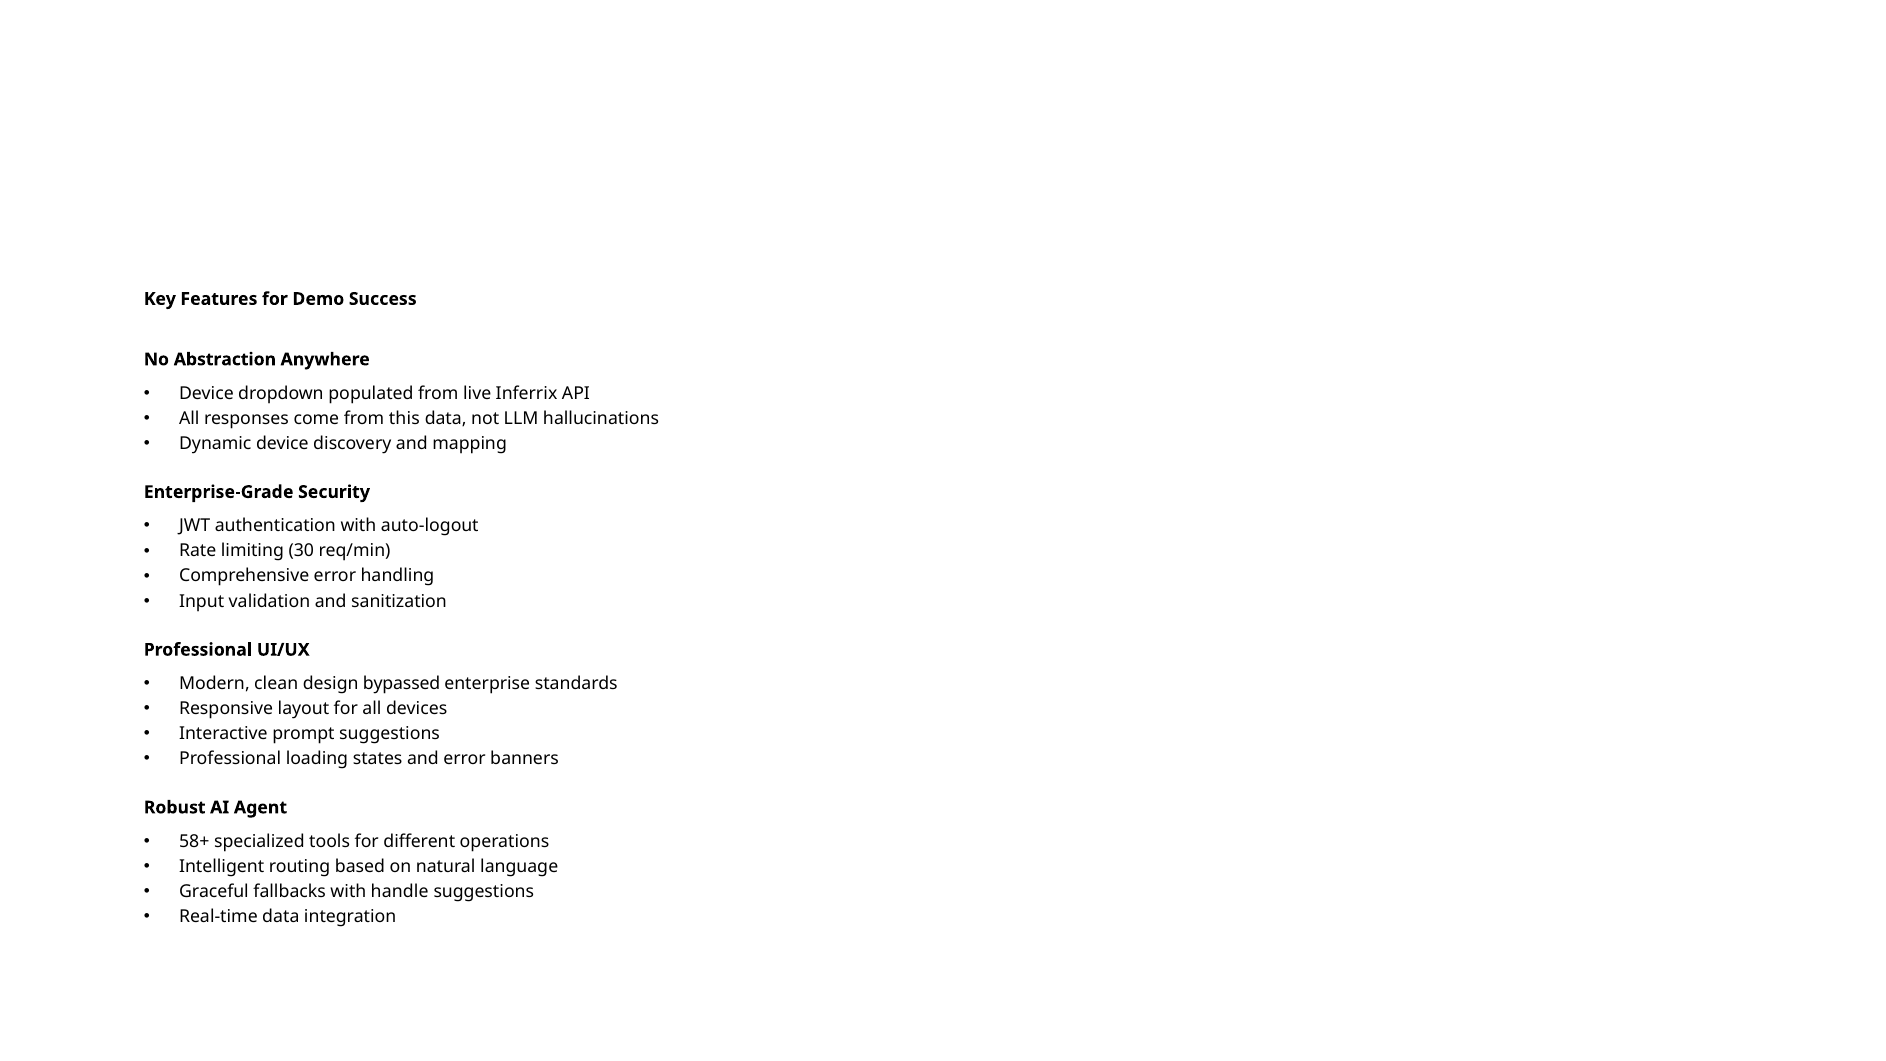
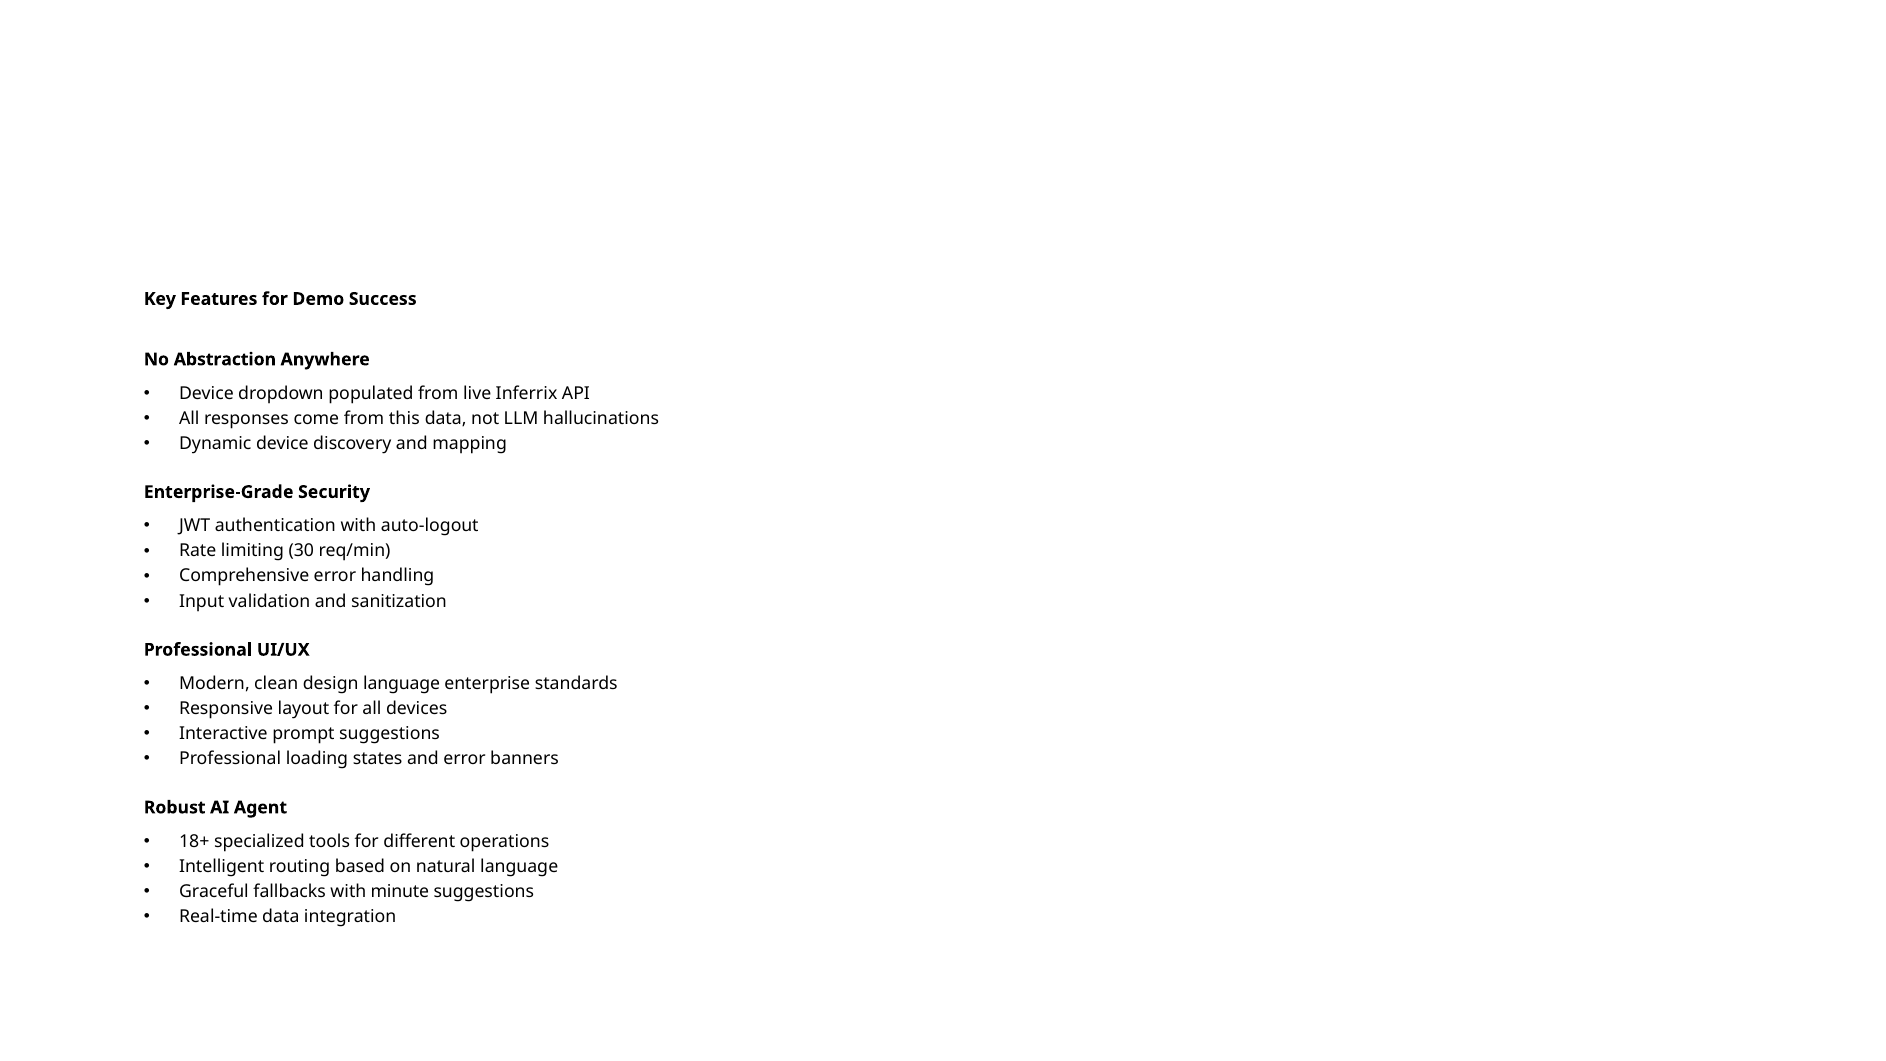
design bypassed: bypassed -> language
58+: 58+ -> 18+
handle: handle -> minute
